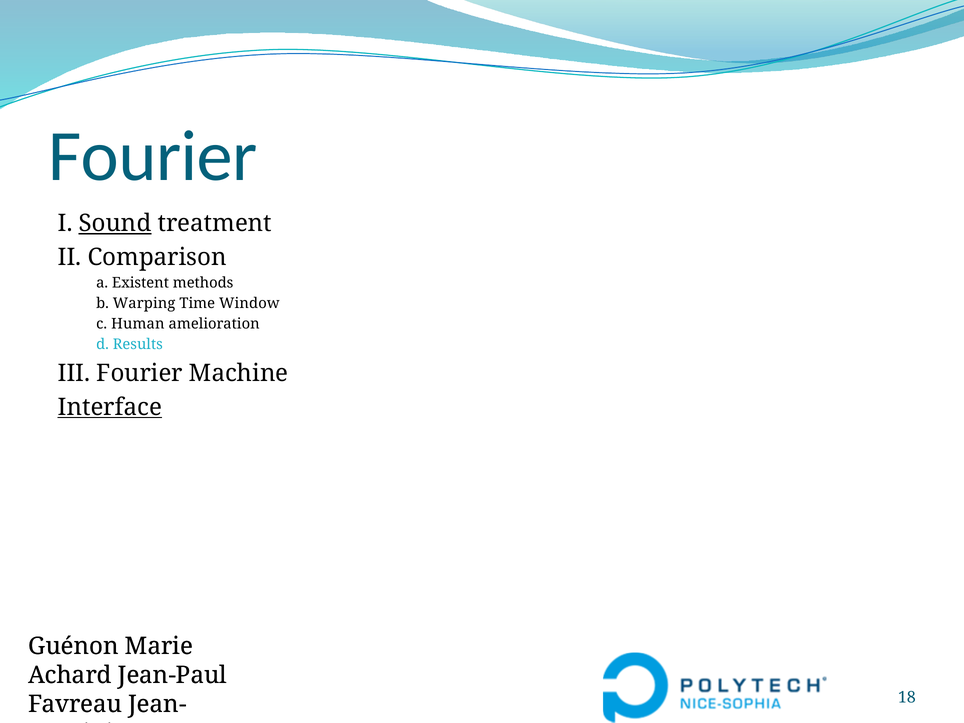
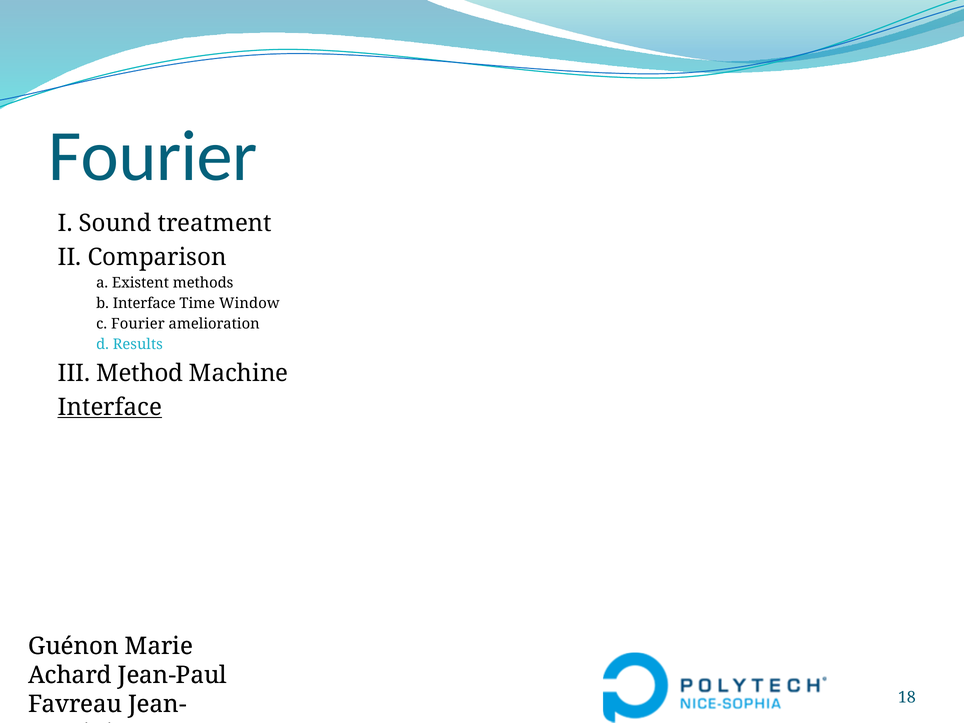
Sound underline: present -> none
b Warping: Warping -> Interface
c Human: Human -> Fourier
III Fourier: Fourier -> Method
